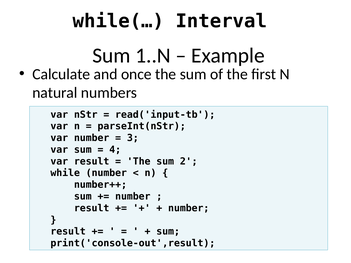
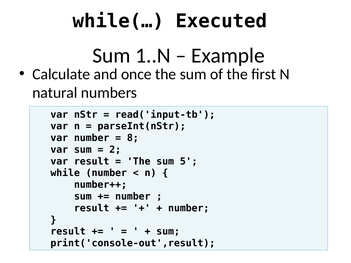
Interval: Interval -> Executed
3: 3 -> 8
4: 4 -> 2
2: 2 -> 5
